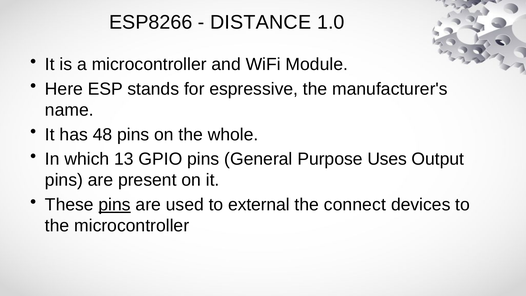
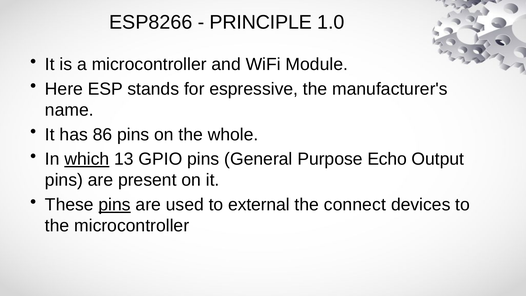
DISTANCE: DISTANCE -> PRINCIPLE
48: 48 -> 86
which underline: none -> present
Uses: Uses -> Echo
